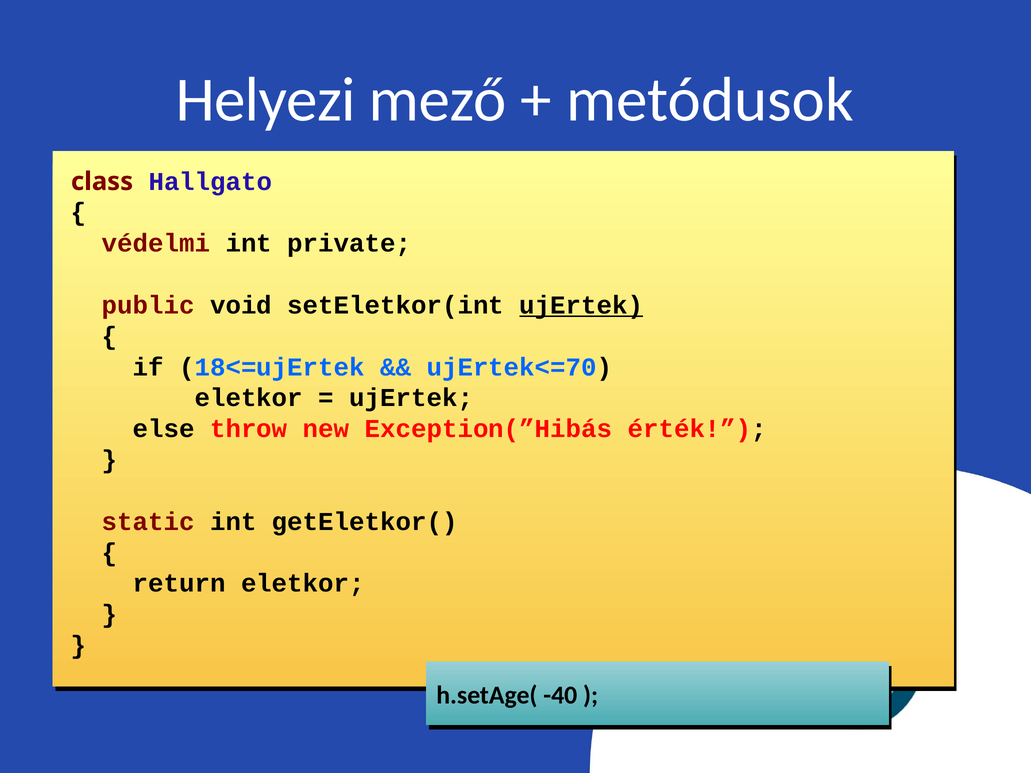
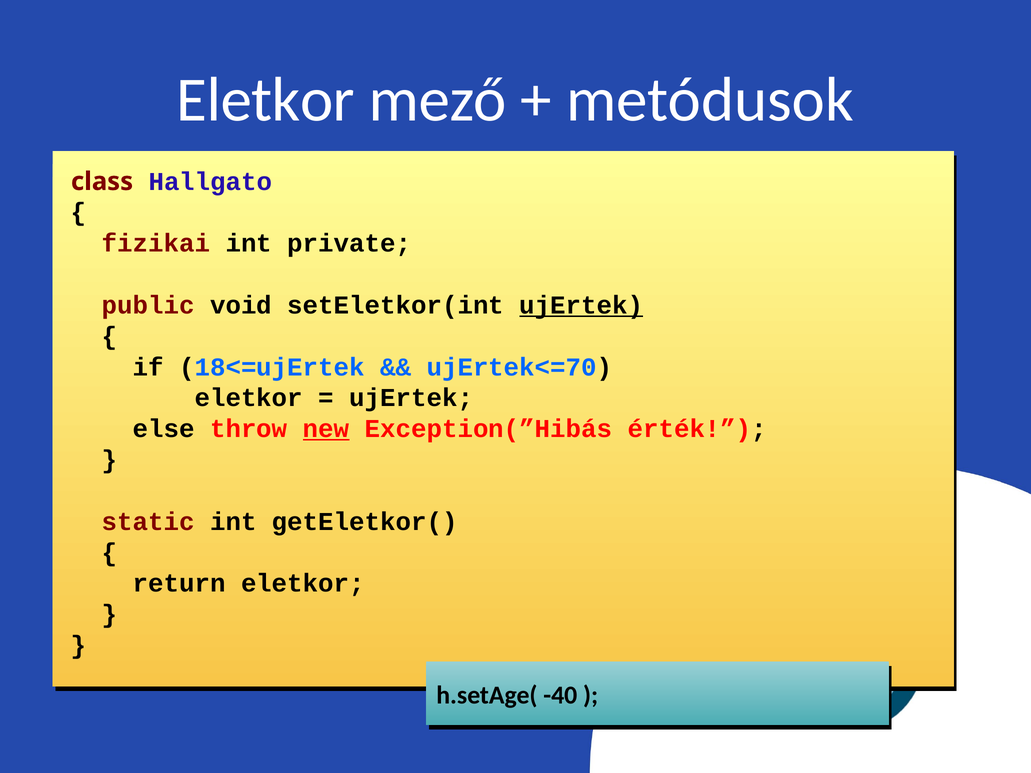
Helyezi at (266, 100): Helyezi -> Eletkor
védelmi: védelmi -> fizikai
new underline: none -> present
